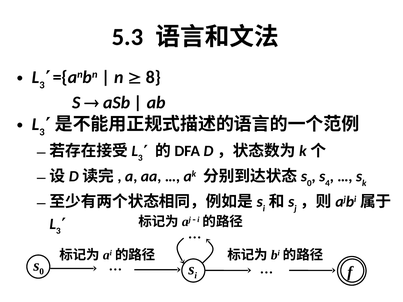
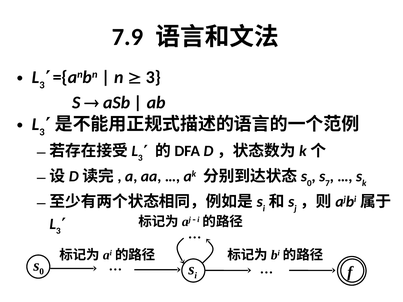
5.3: 5.3 -> 7.9
8 at (153, 77): 8 -> 3
4: 4 -> 7
